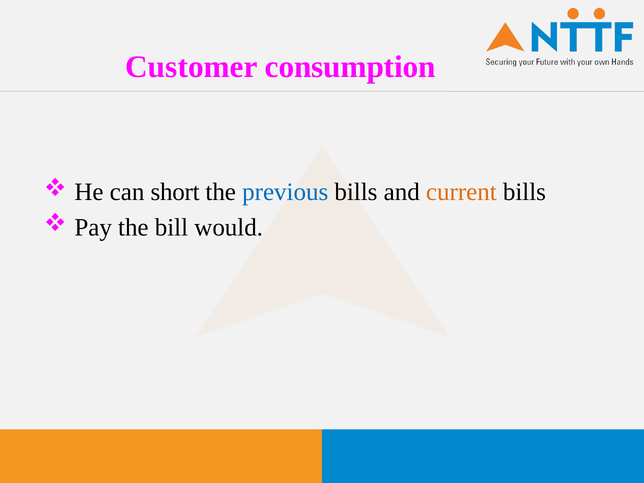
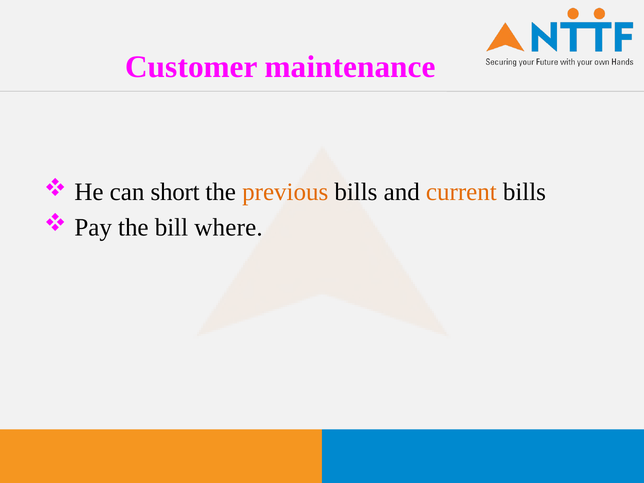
consumption: consumption -> maintenance
previous colour: blue -> orange
would: would -> where
